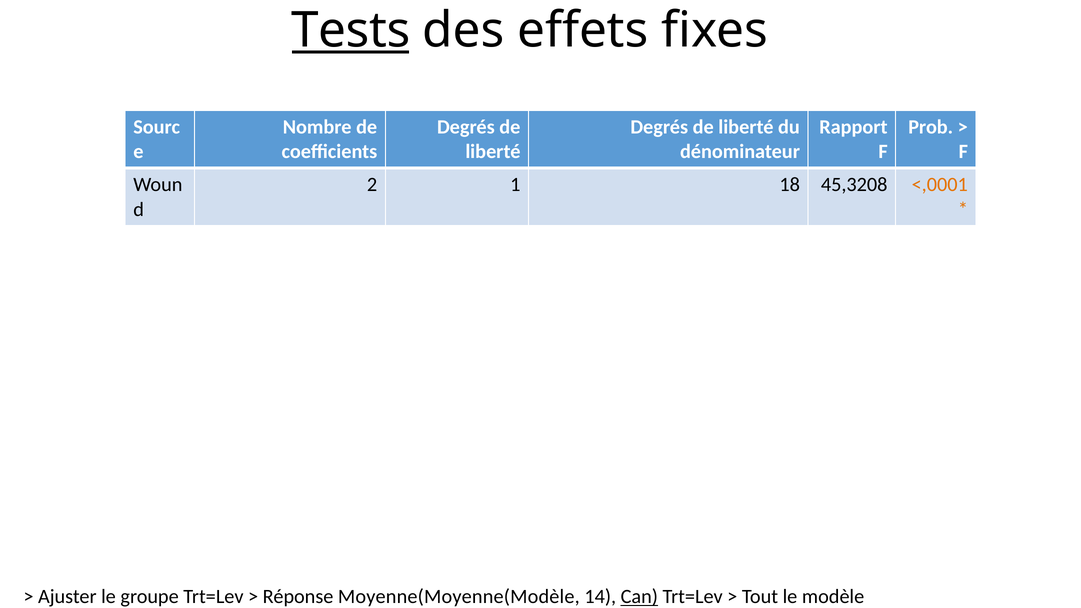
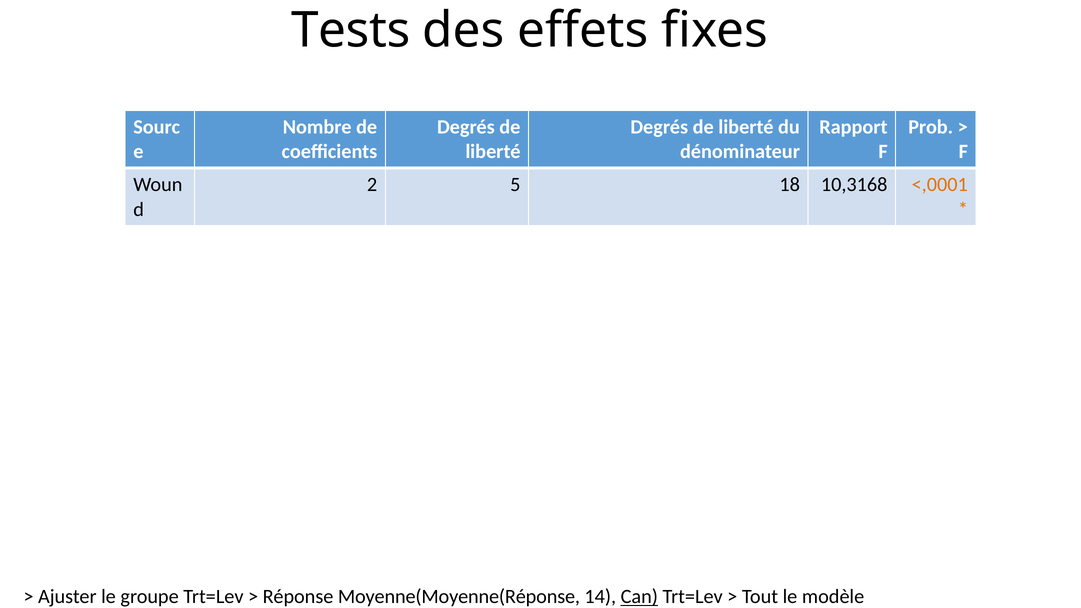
Tests underline: present -> none
1: 1 -> 5
45,3208: 45,3208 -> 10,3168
Moyenne(Moyenne(Modèle: Moyenne(Moyenne(Modèle -> Moyenne(Moyenne(Réponse
